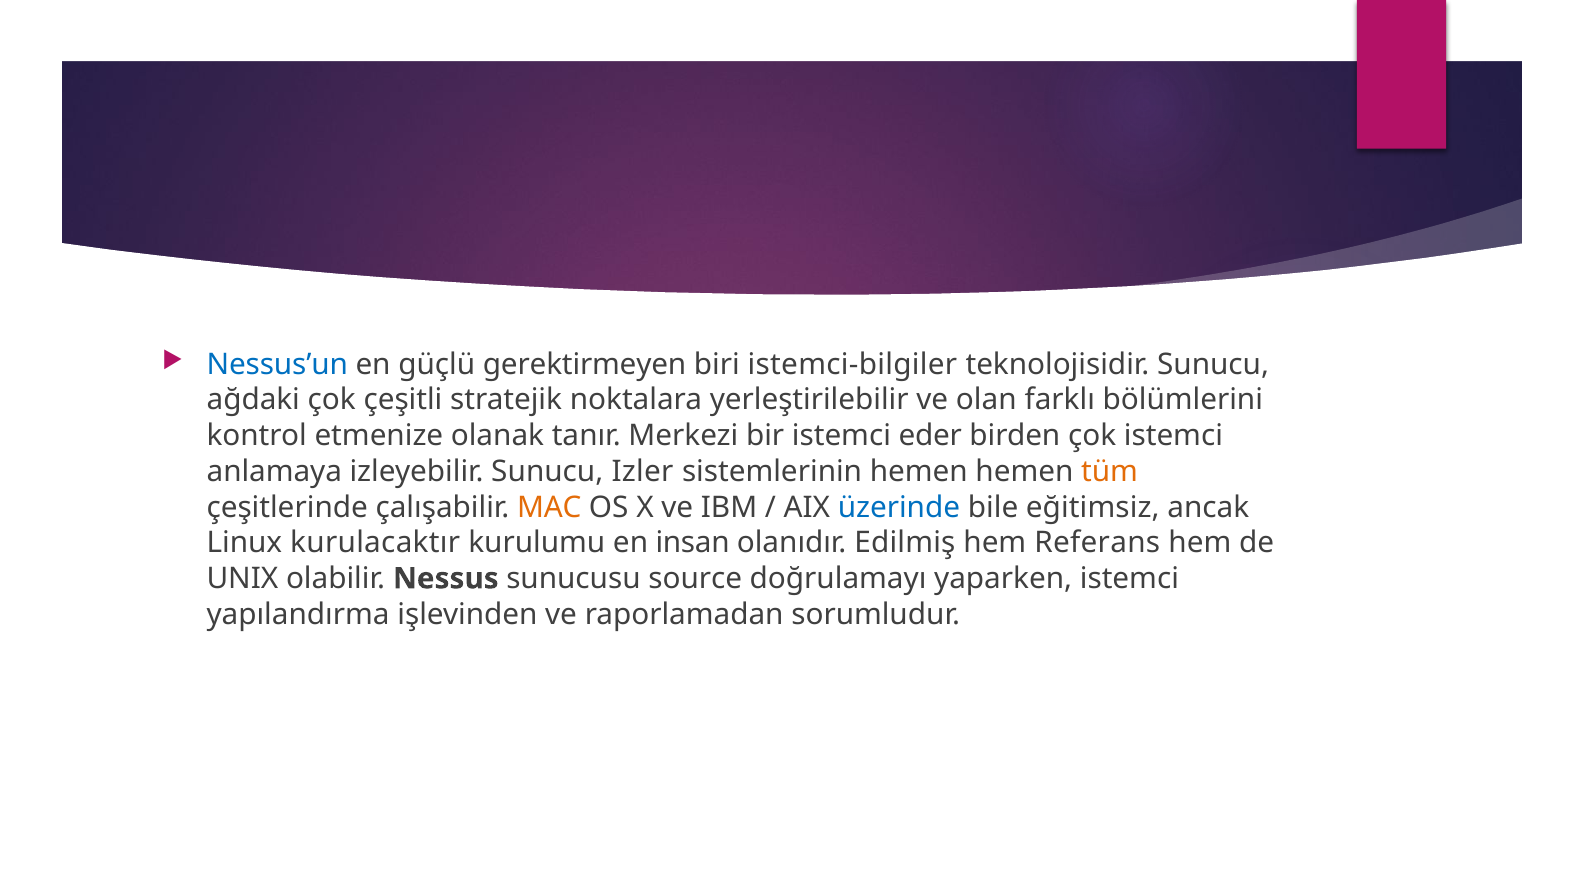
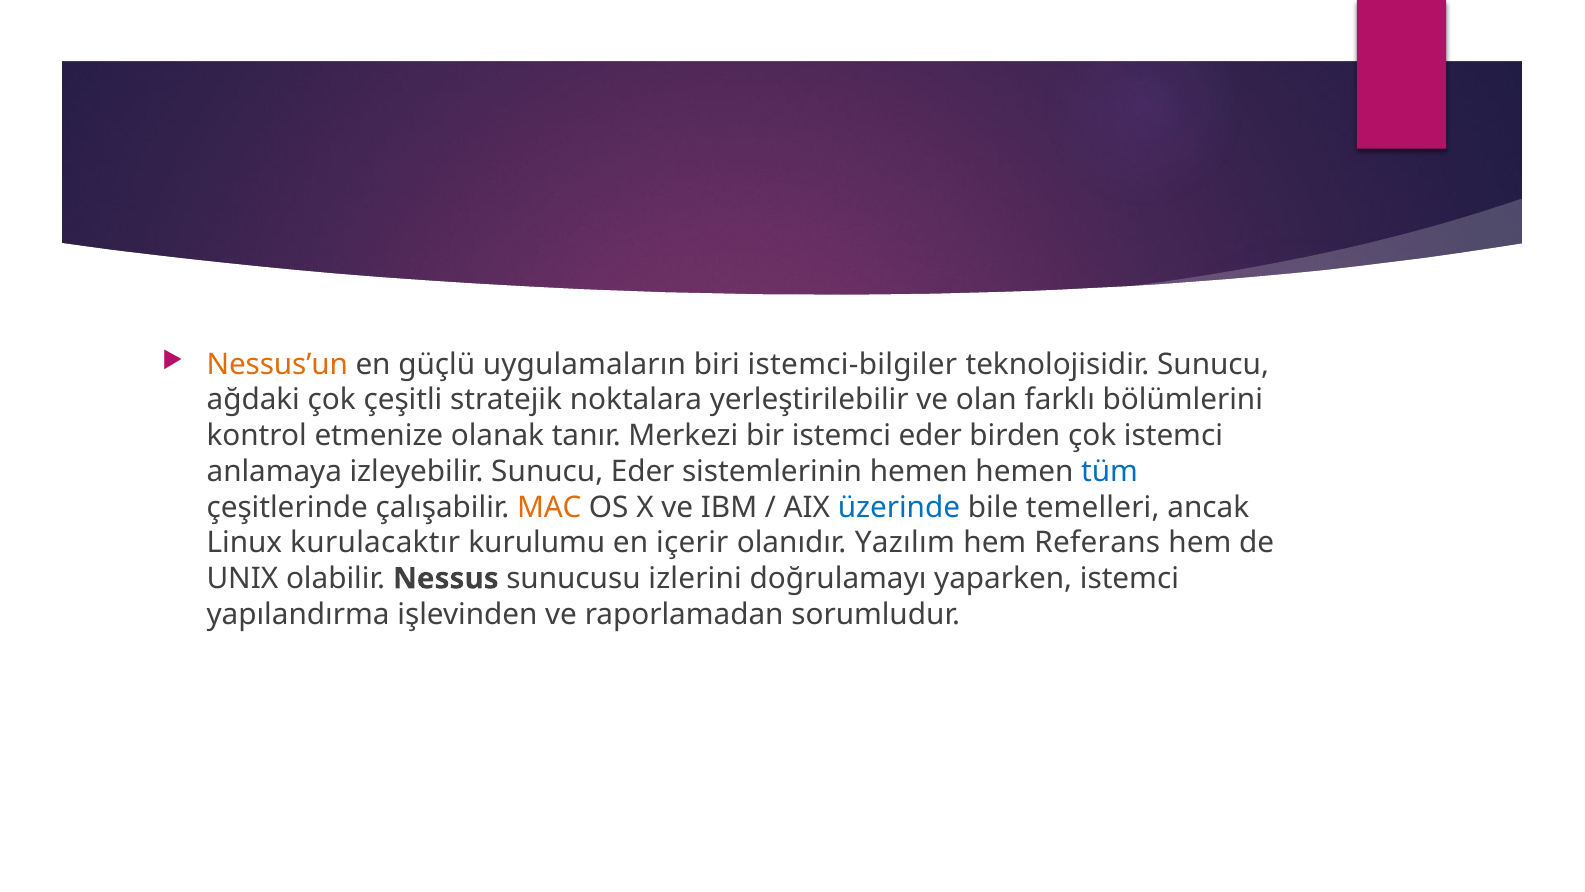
Nessus’un colour: blue -> orange
gerektirmeyen: gerektirmeyen -> uygulamaların
Sunucu Izler: Izler -> Eder
tüm colour: orange -> blue
eğitimsiz: eğitimsiz -> temelleri
insan: insan -> içerir
Edilmiş: Edilmiş -> Yazılım
source: source -> izlerini
